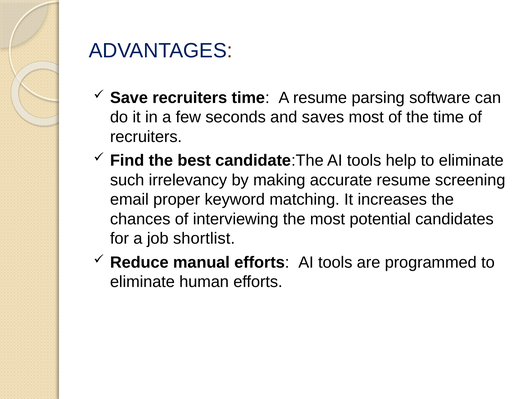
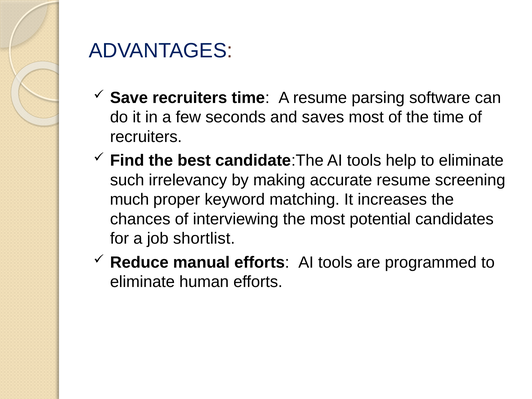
email: email -> much
